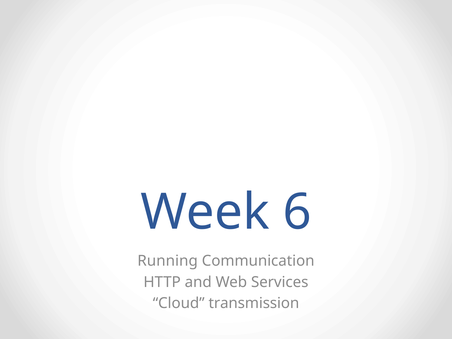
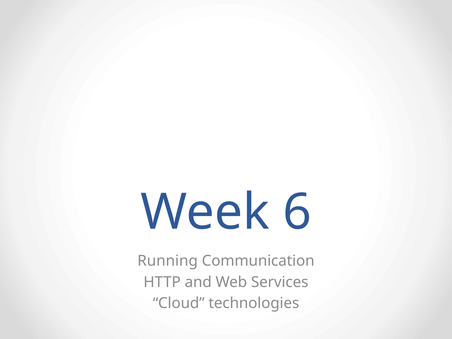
transmission: transmission -> technologies
